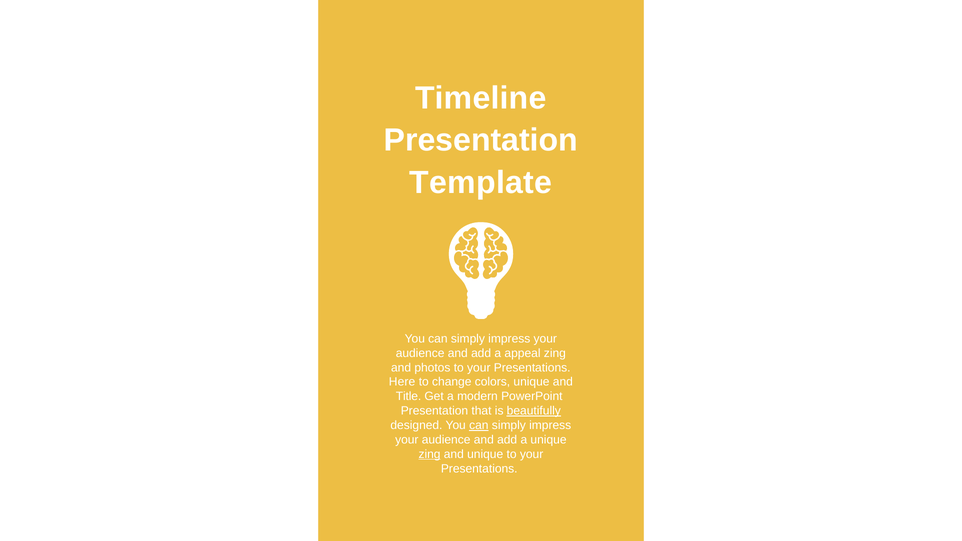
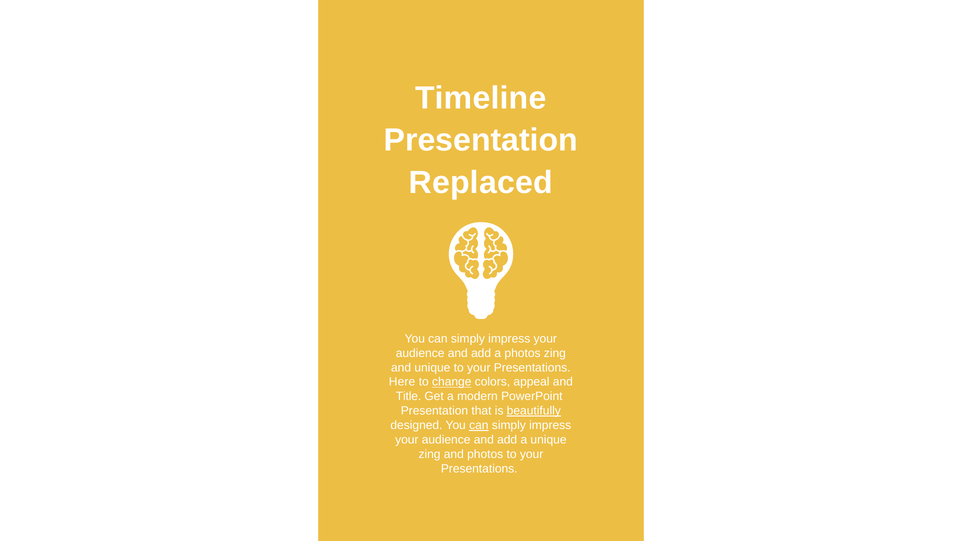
Template: Template -> Replaced
a appeal: appeal -> photos
and photos: photos -> unique
change underline: none -> present
colors unique: unique -> appeal
zing at (430, 454) underline: present -> none
and unique: unique -> photos
